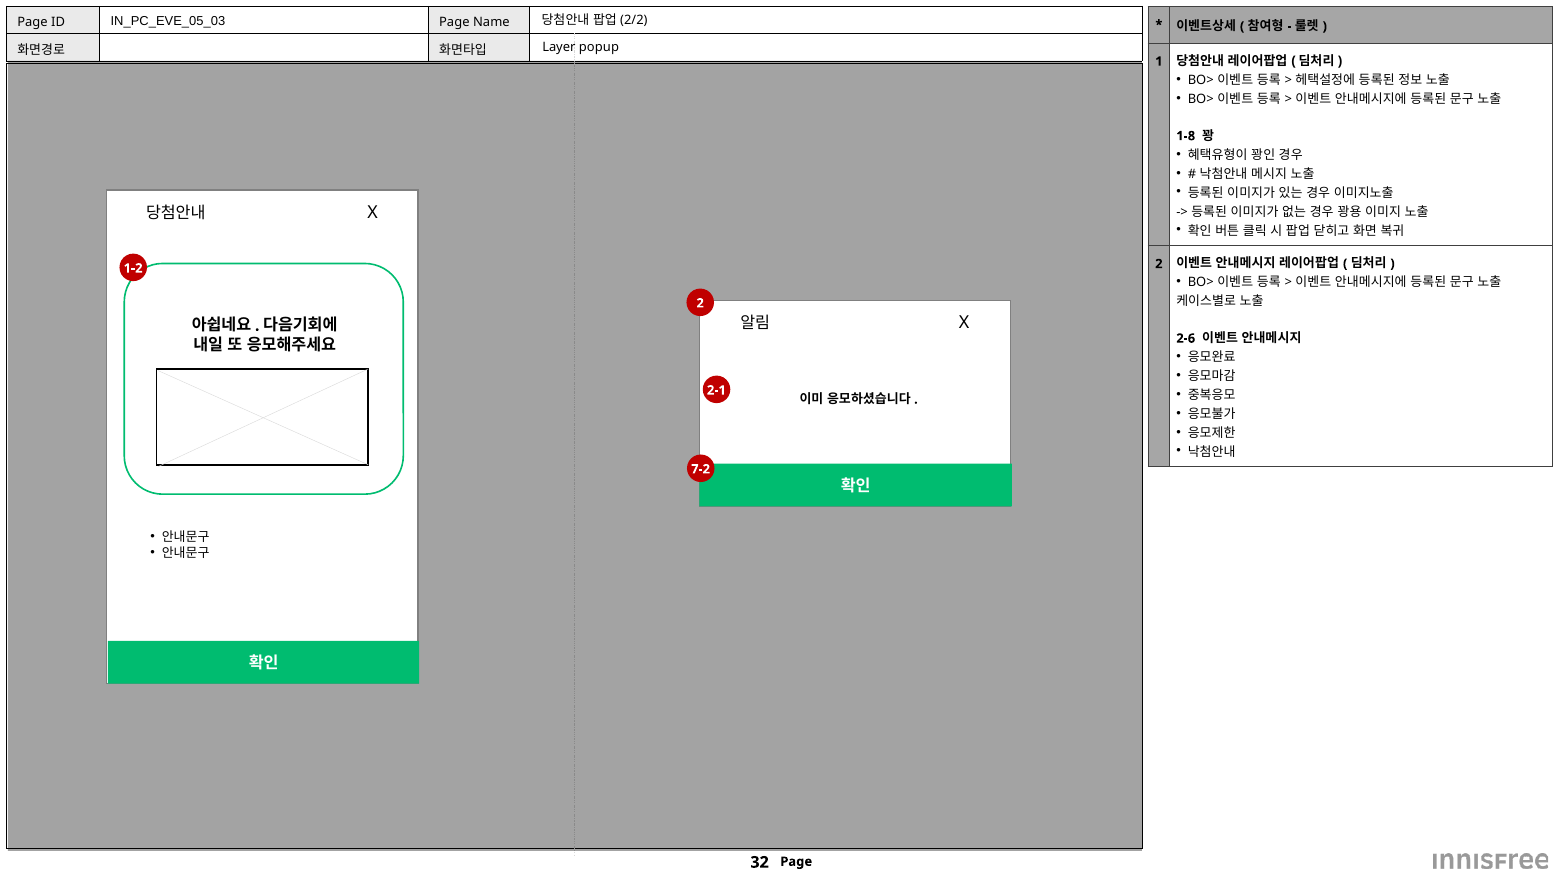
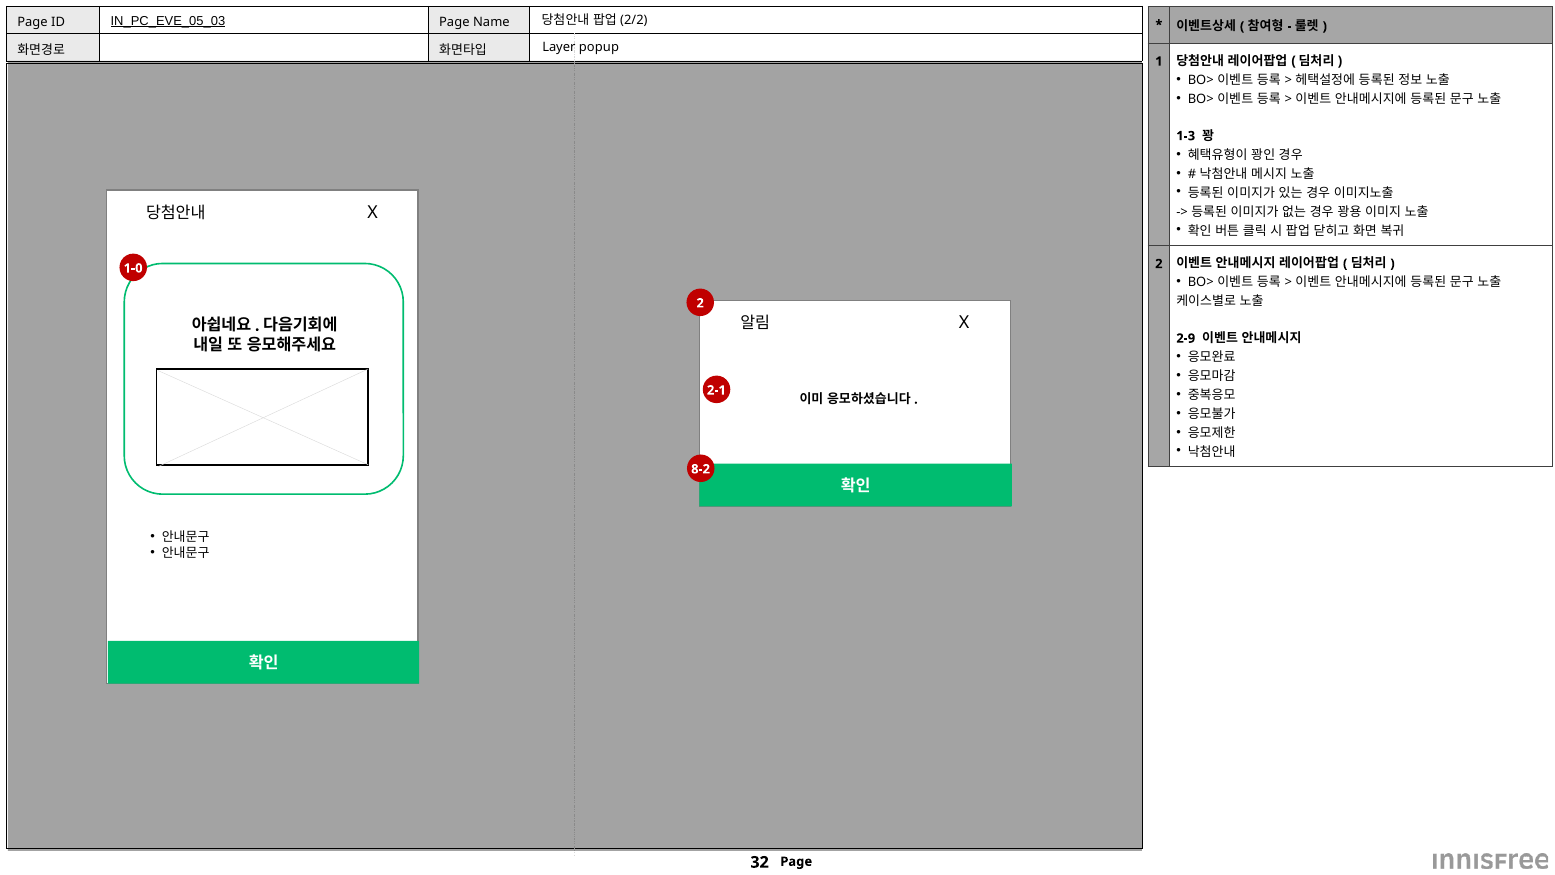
IN_PC_EVE_05_03 underline: none -> present
1-8: 1-8 -> 1-3
1-2: 1-2 -> 1-0
2-6: 2-6 -> 2-9
7-2: 7-2 -> 8-2
